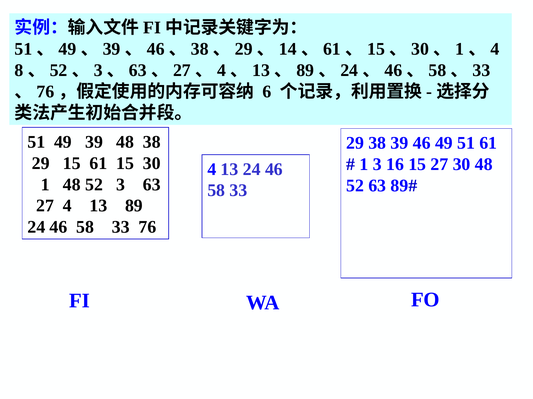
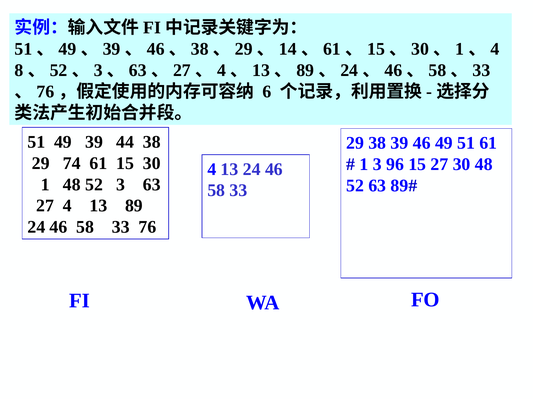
39 48: 48 -> 44
29 15: 15 -> 74
16: 16 -> 96
